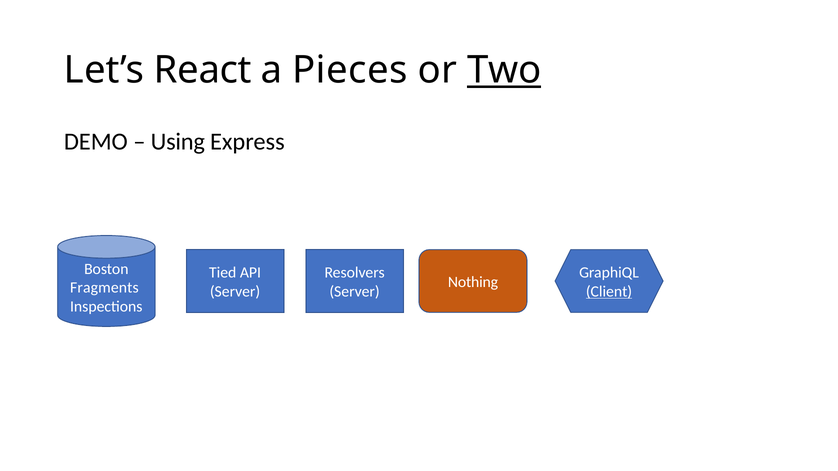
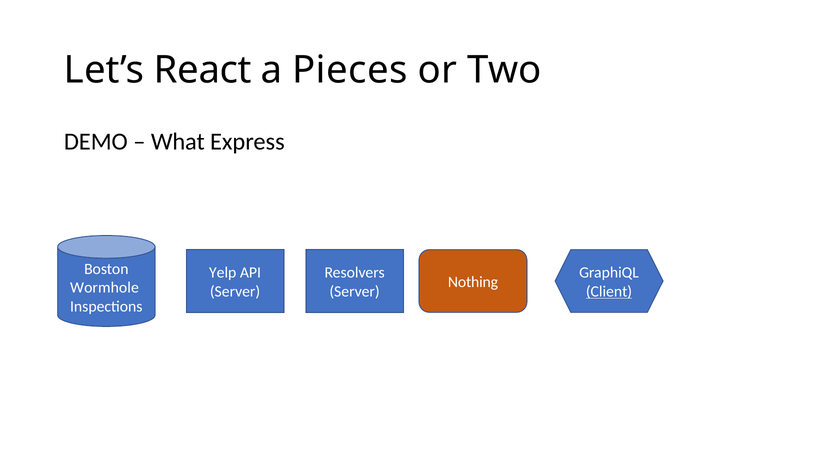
Two underline: present -> none
Using: Using -> What
Tied: Tied -> Yelp
Fragments: Fragments -> Wormhole
